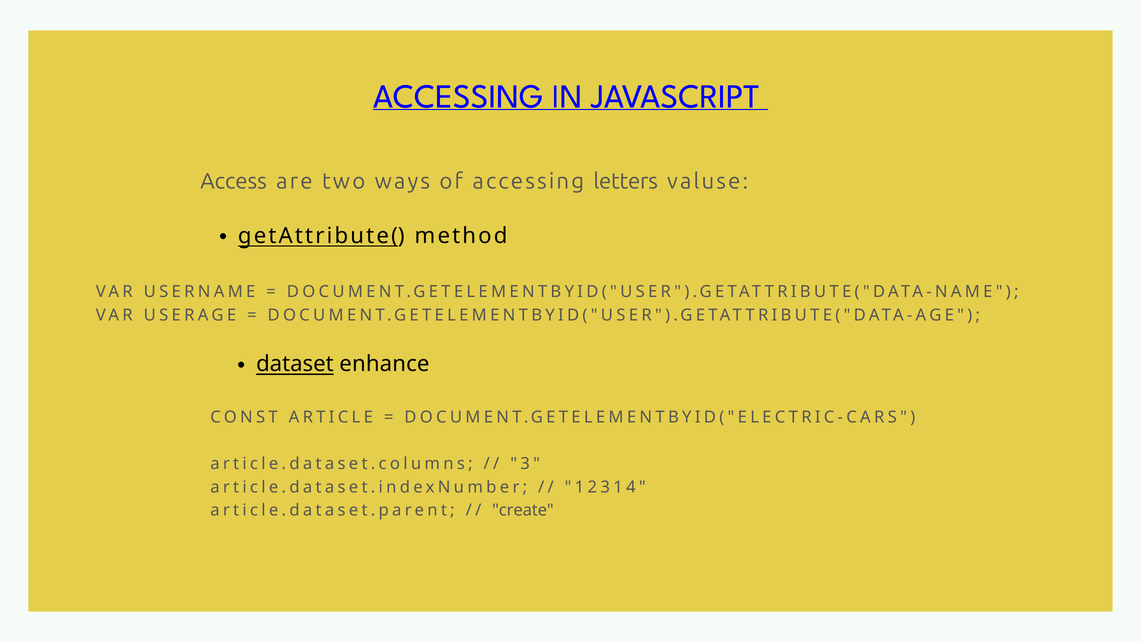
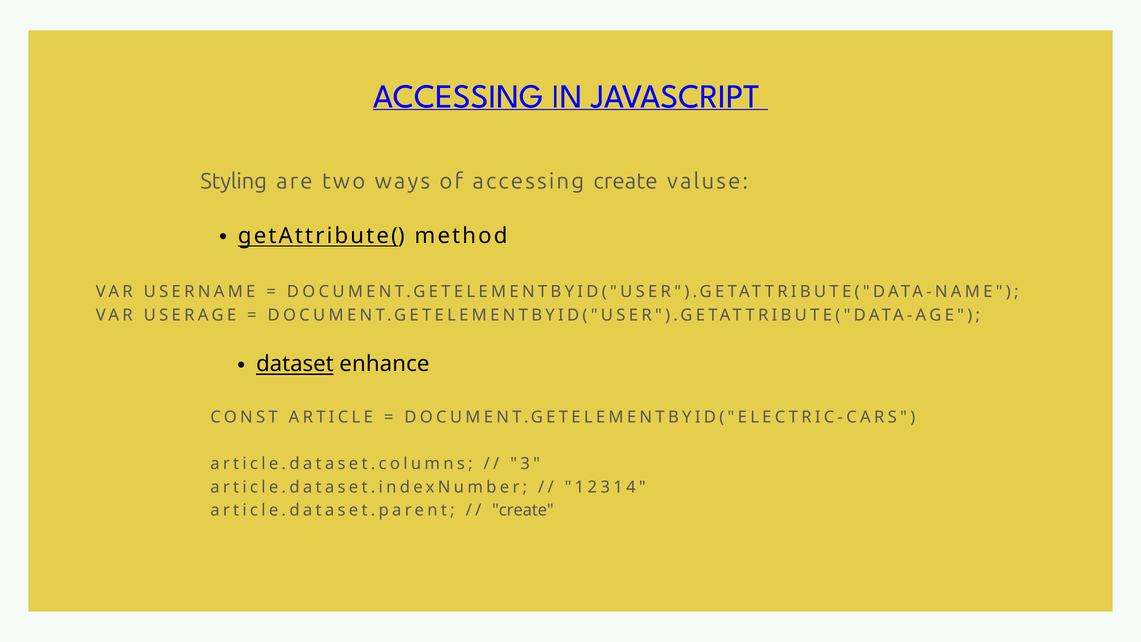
Access: Access -> Styling
accessing letters: letters -> create
